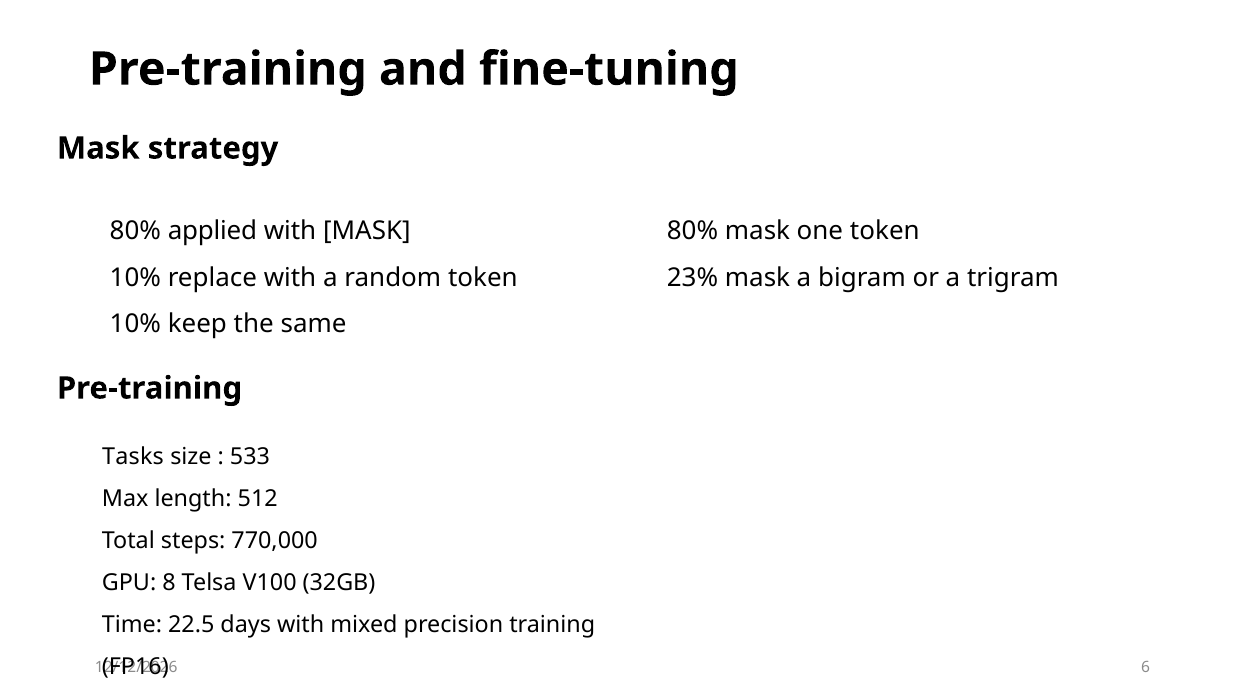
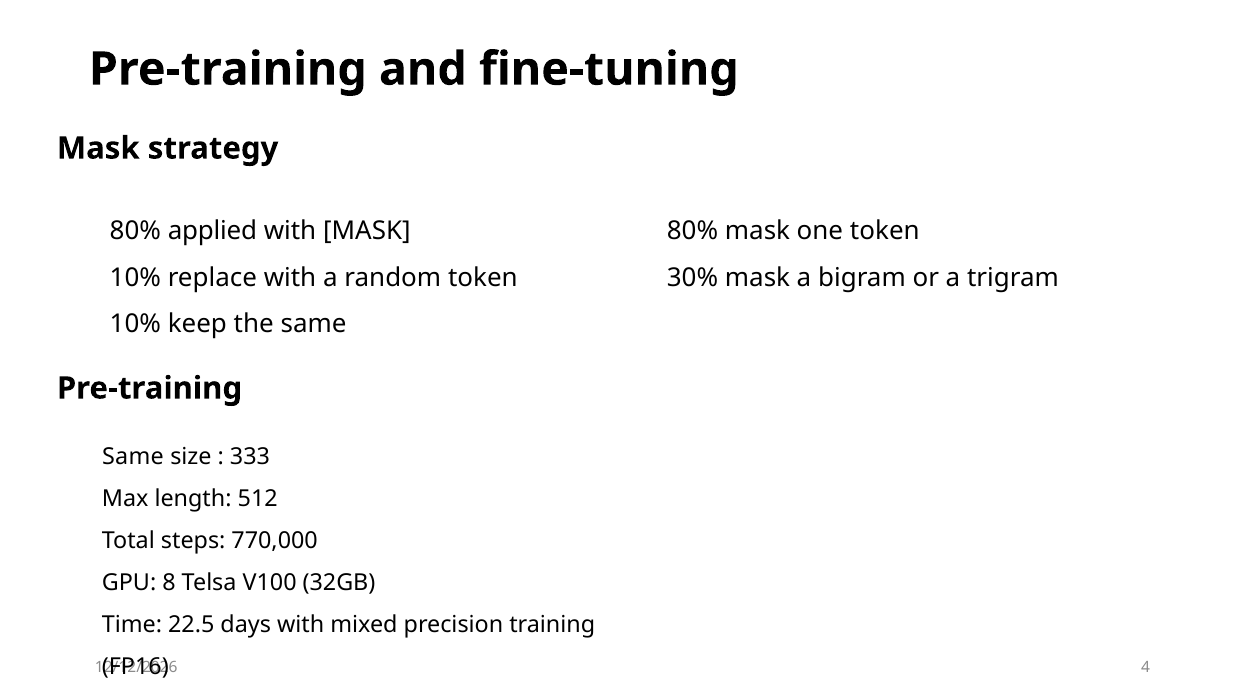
23%: 23% -> 30%
Tasks at (133, 457): Tasks -> Same
533: 533 -> 333
6: 6 -> 4
